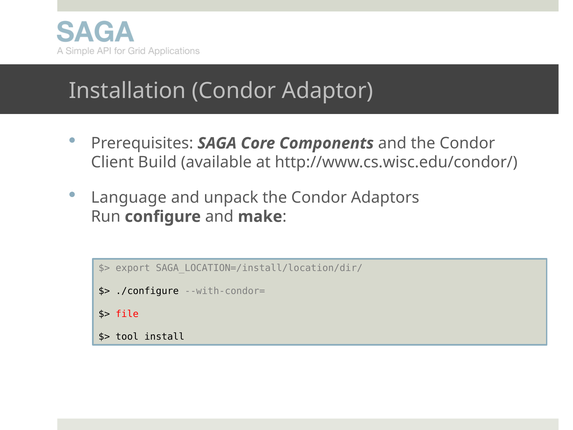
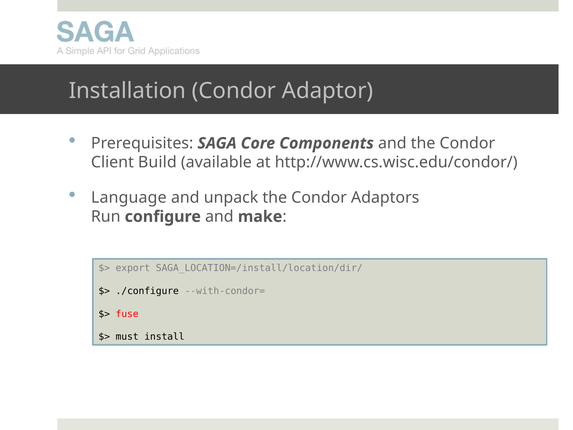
file: file -> fuse
tool: tool -> must
